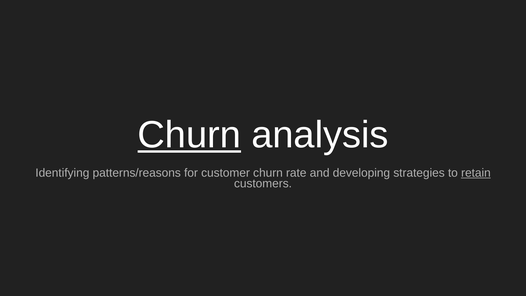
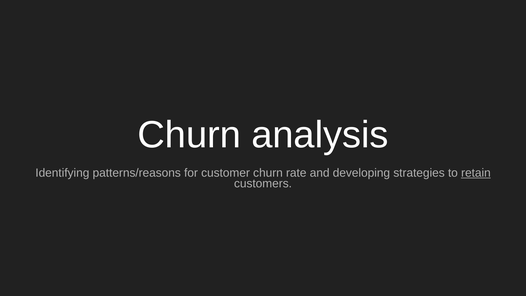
Churn at (189, 135) underline: present -> none
